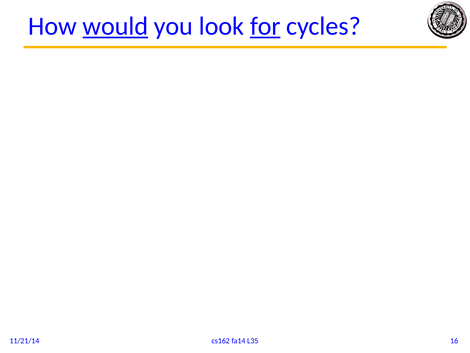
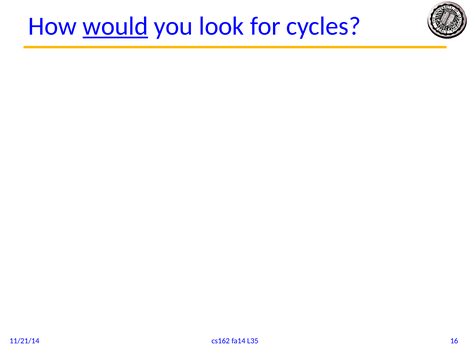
for underline: present -> none
